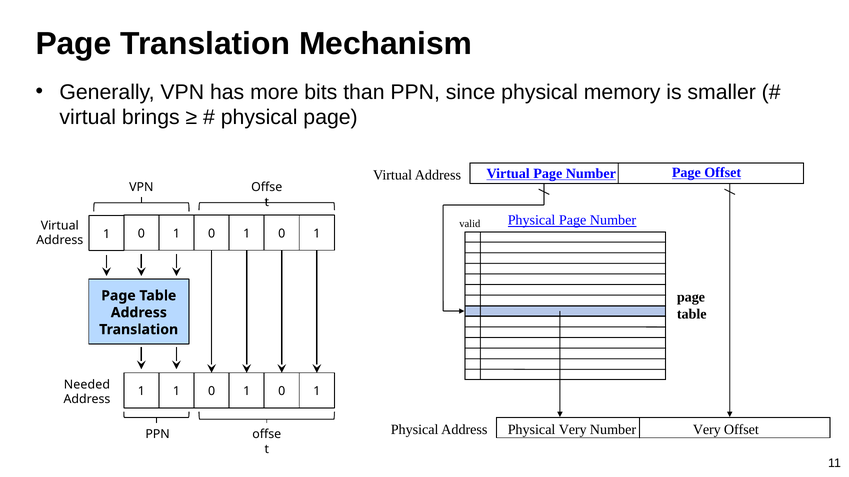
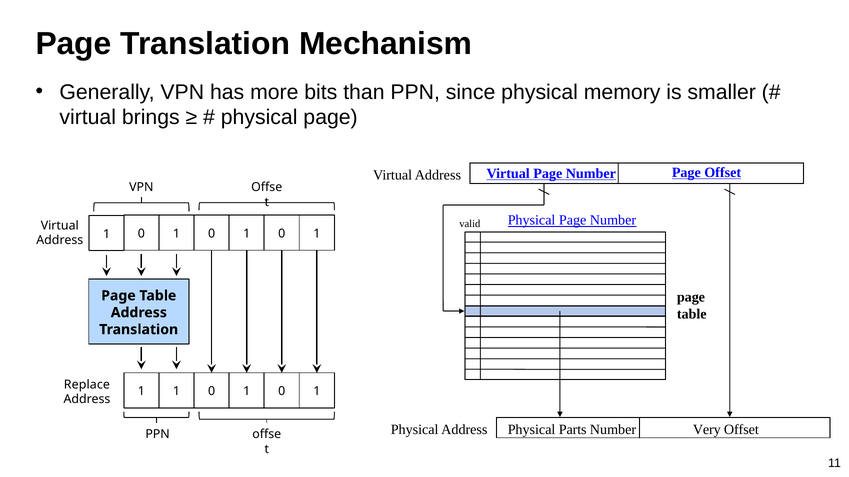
Needed: Needed -> Replace
Physical Very: Very -> Parts
